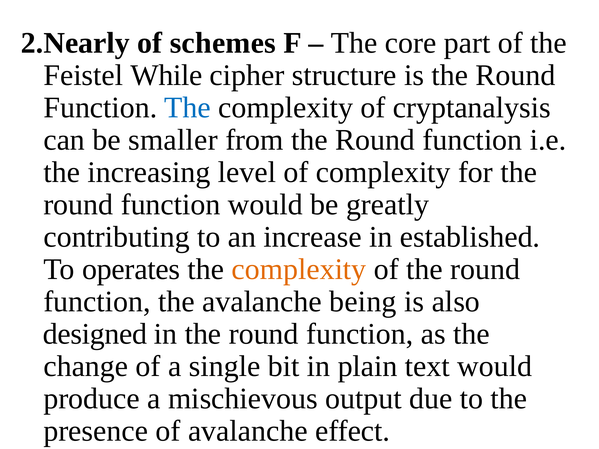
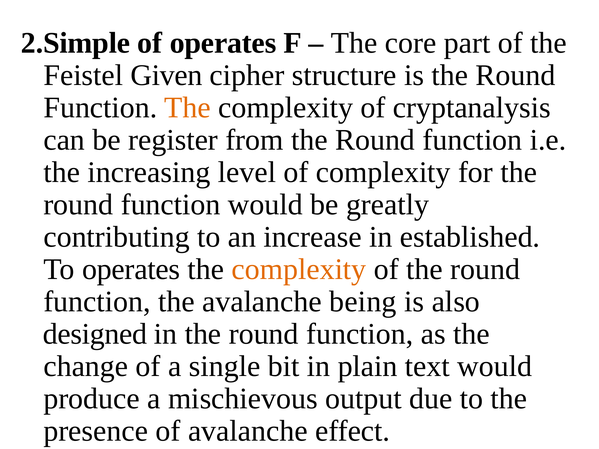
2.Nearly: 2.Nearly -> 2.Simple
of schemes: schemes -> operates
While: While -> Given
The at (188, 108) colour: blue -> orange
smaller: smaller -> register
